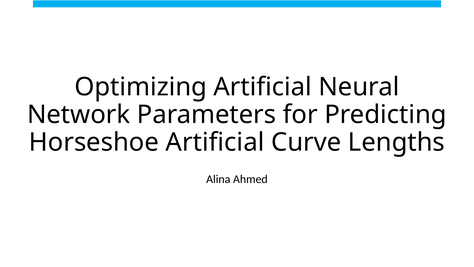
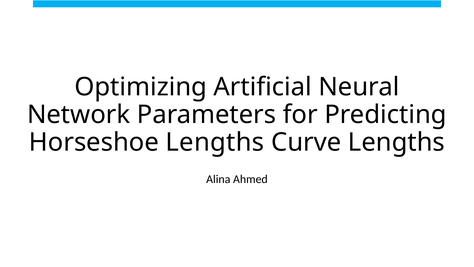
Horseshoe Artificial: Artificial -> Lengths
